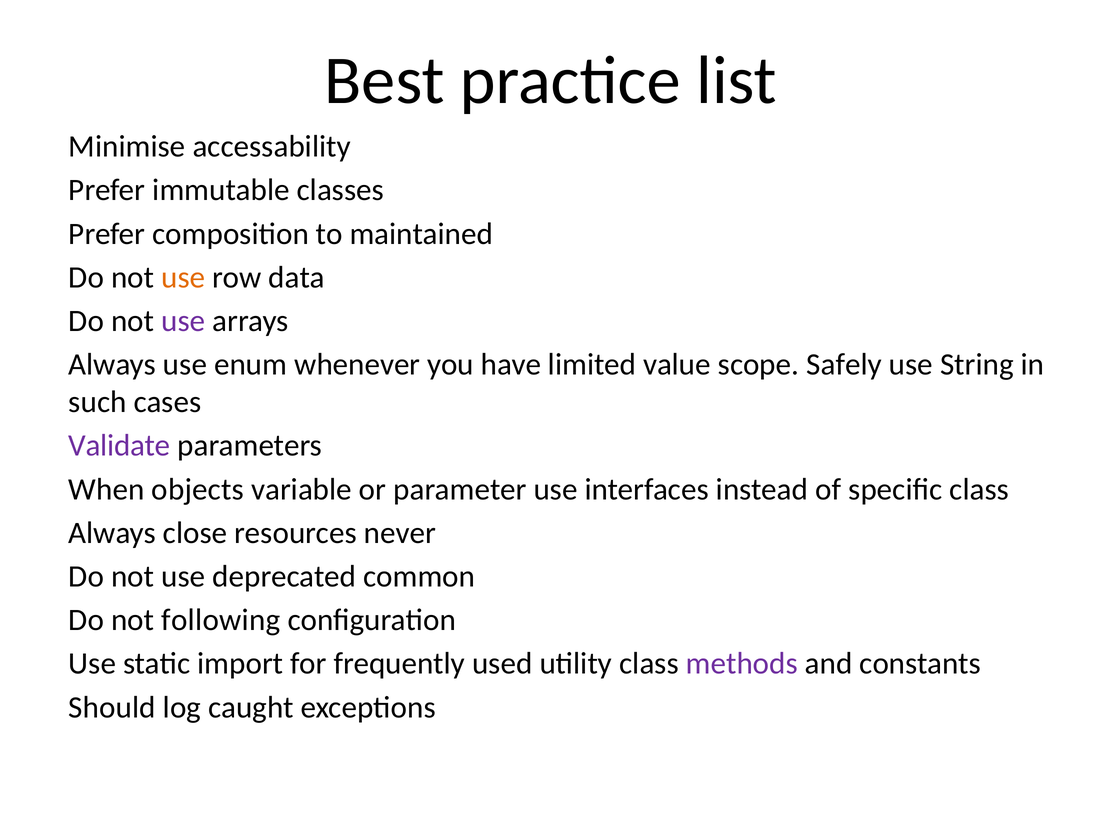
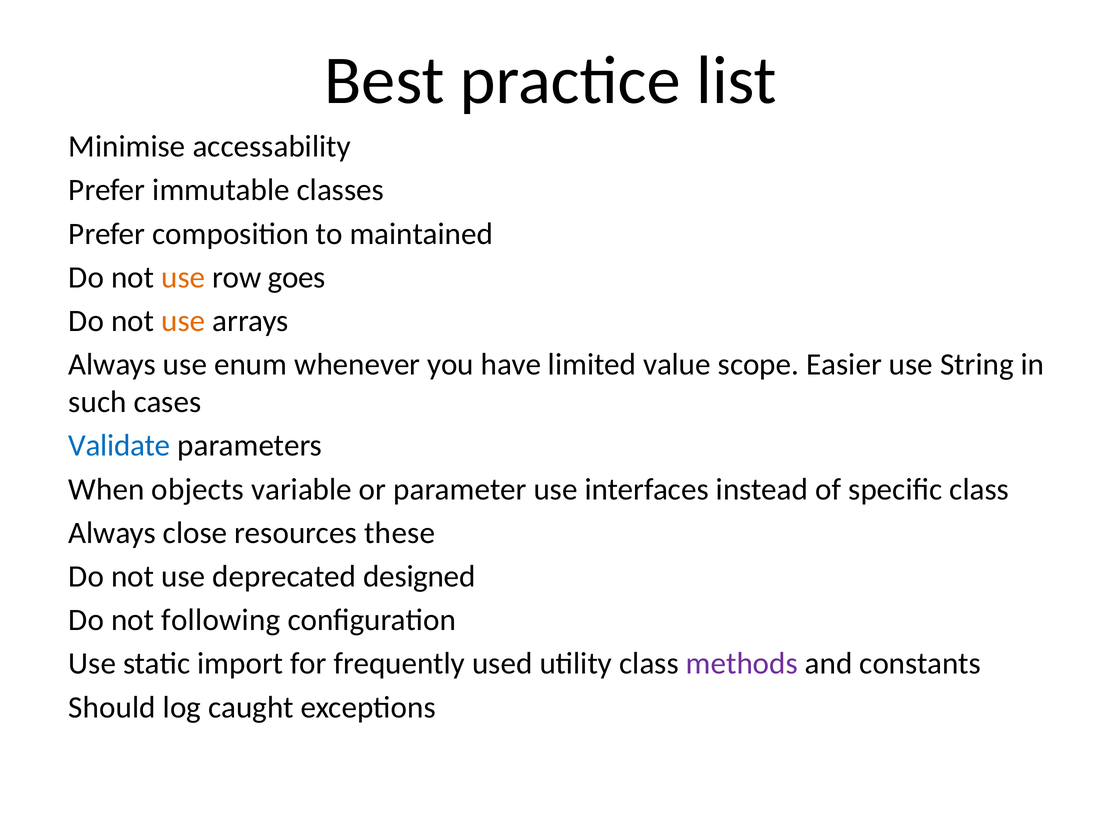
data: data -> goes
use at (183, 321) colour: purple -> orange
Safely: Safely -> Easier
Validate colour: purple -> blue
never: never -> these
common: common -> designed
